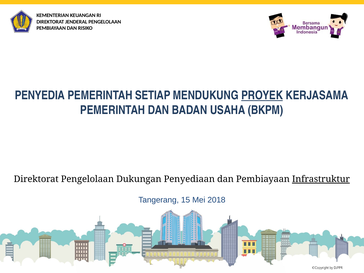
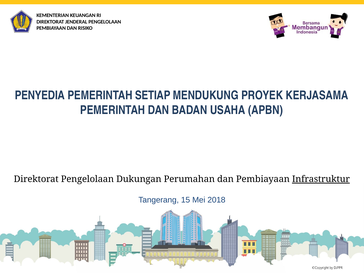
PROYEK underline: present -> none
BKPM: BKPM -> APBN
Penyediaan: Penyediaan -> Perumahan
